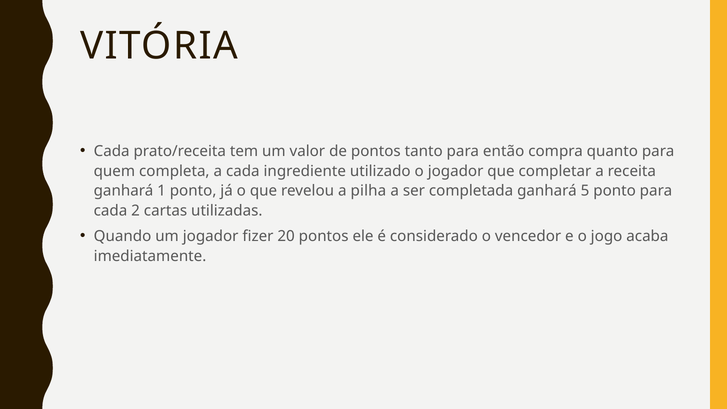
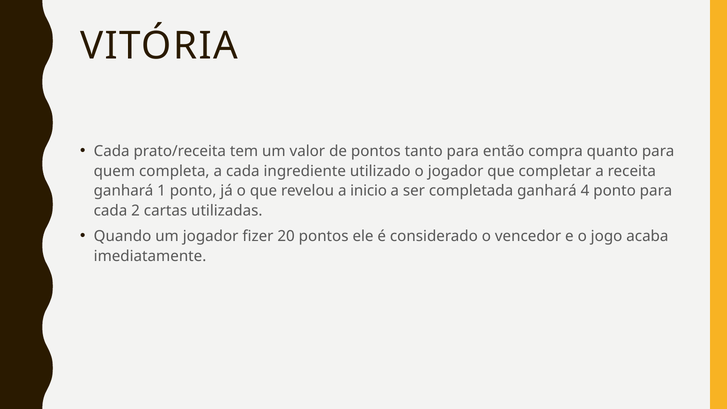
pilha: pilha -> inicio
5: 5 -> 4
